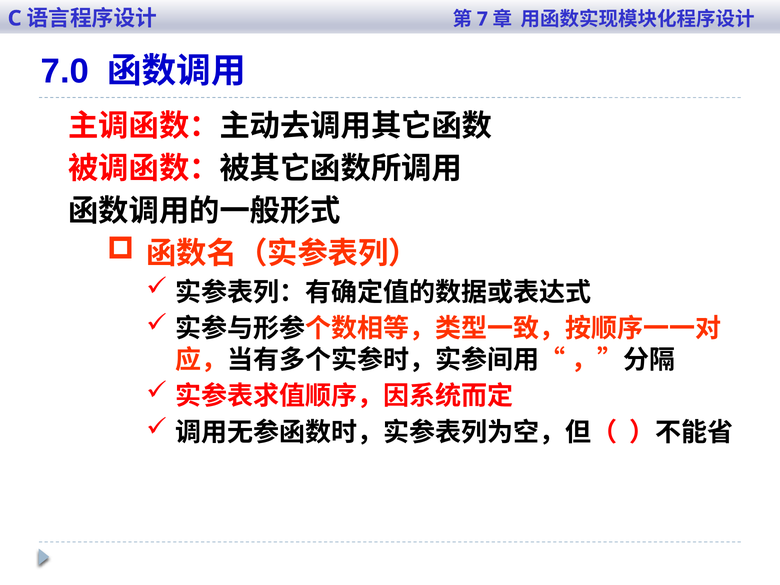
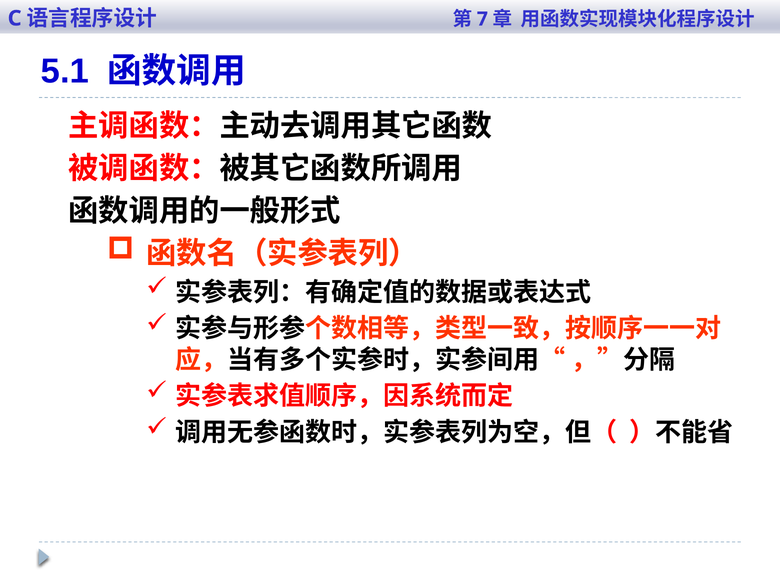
7.0: 7.0 -> 5.1
